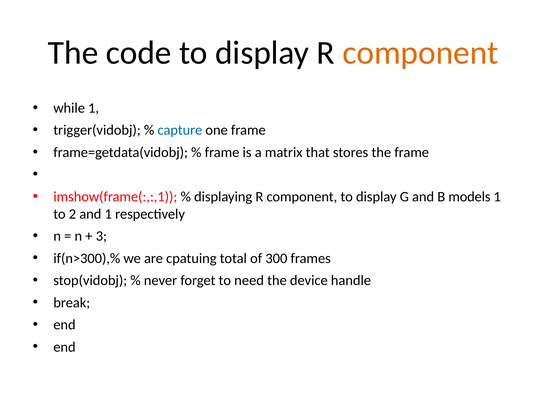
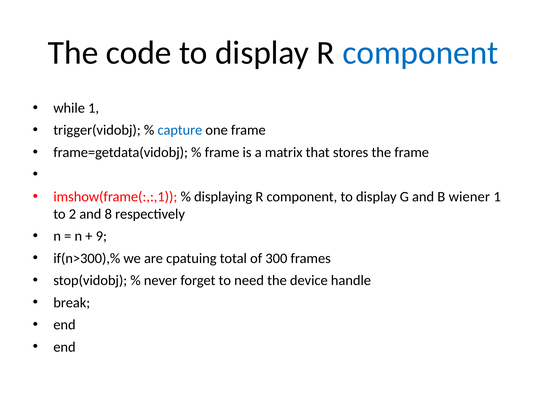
component at (420, 53) colour: orange -> blue
models: models -> wiener
and 1: 1 -> 8
3: 3 -> 9
